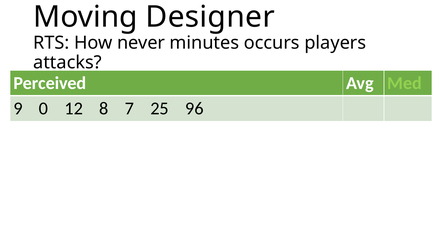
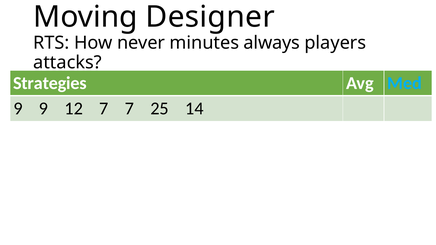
occurs: occurs -> always
Perceived: Perceived -> Strategies
Med colour: light green -> light blue
9 0: 0 -> 9
12 8: 8 -> 7
96: 96 -> 14
